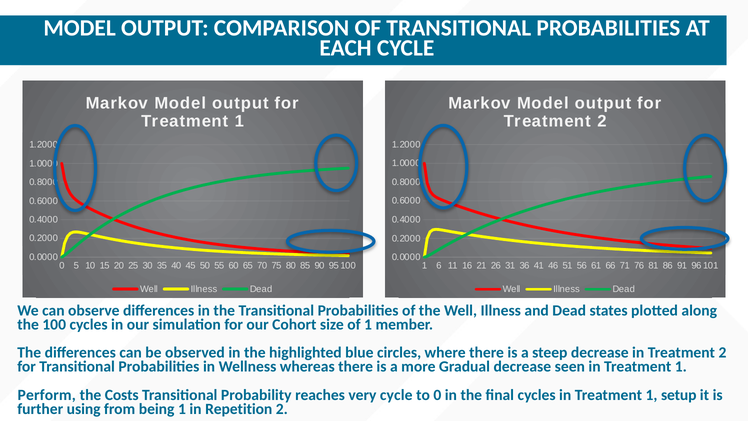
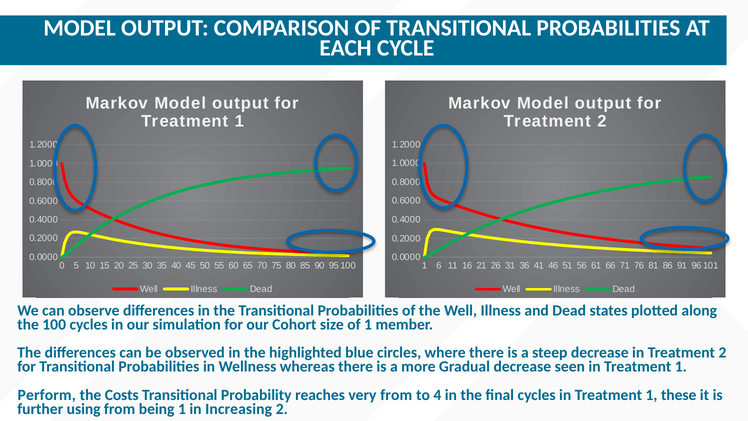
very cycle: cycle -> from
to 0: 0 -> 4
setup: setup -> these
Repetition: Repetition -> Increasing
